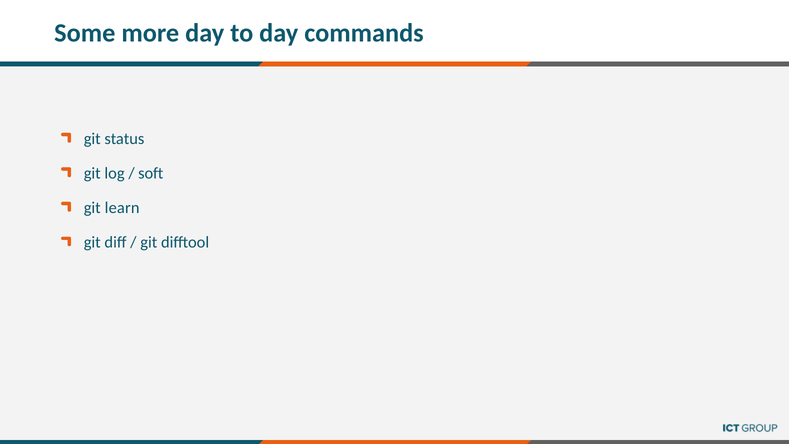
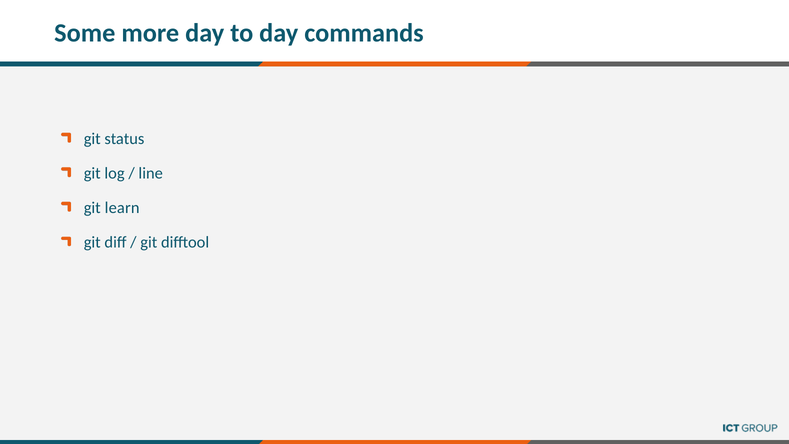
soft: soft -> line
